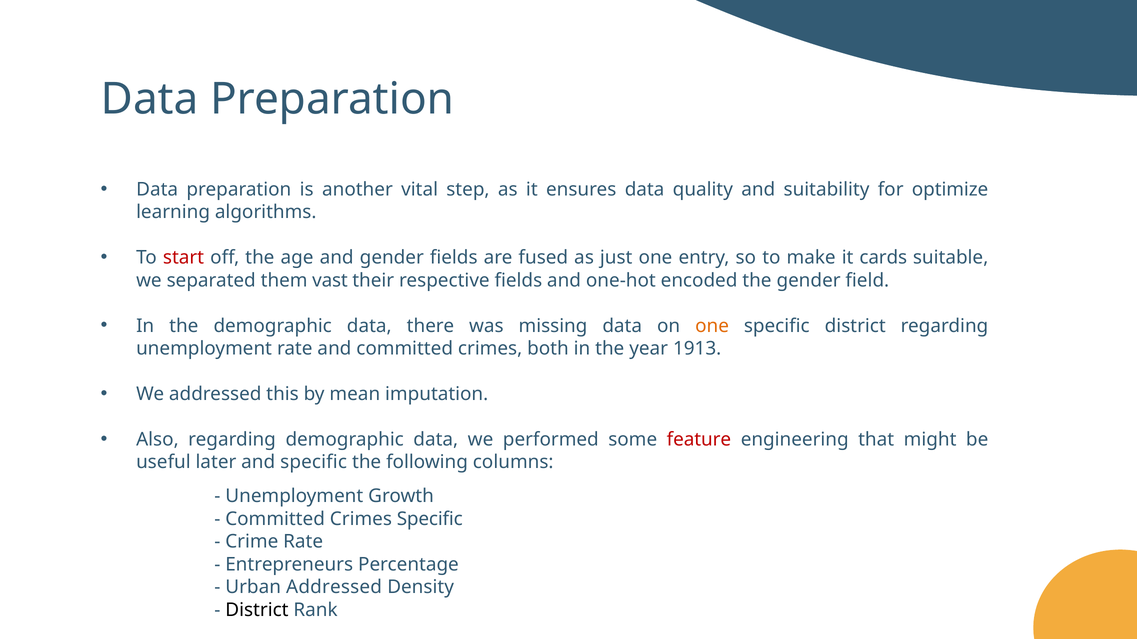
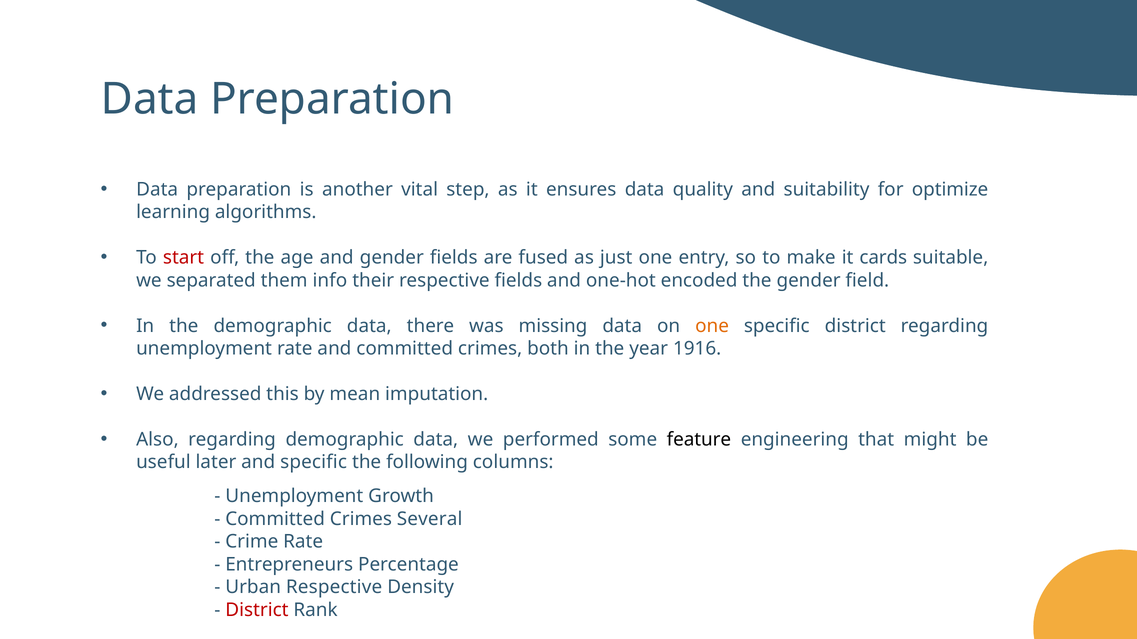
vast: vast -> info
1913: 1913 -> 1916
feature colour: red -> black
Crimes Specific: Specific -> Several
Urban Addressed: Addressed -> Respective
District at (257, 610) colour: black -> red
